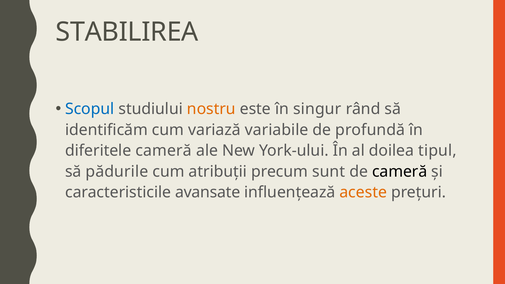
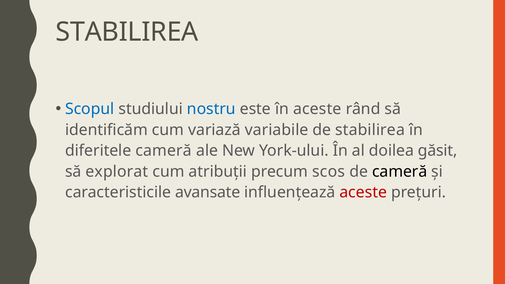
nostru colour: orange -> blue
în singur: singur -> aceste
de profundă: profundă -> stabilirea
tipul: tipul -> găsit
pădurile: pădurile -> explorat
sunt: sunt -> scos
aceste at (363, 192) colour: orange -> red
